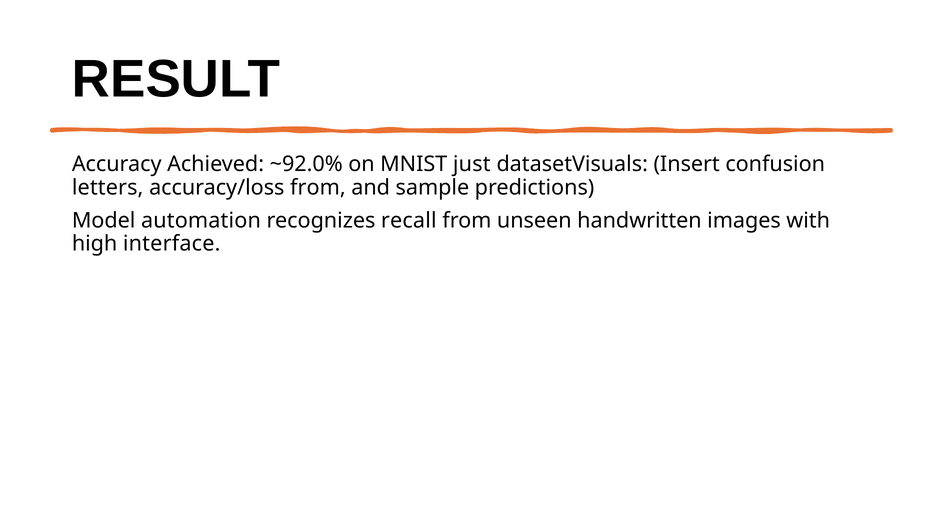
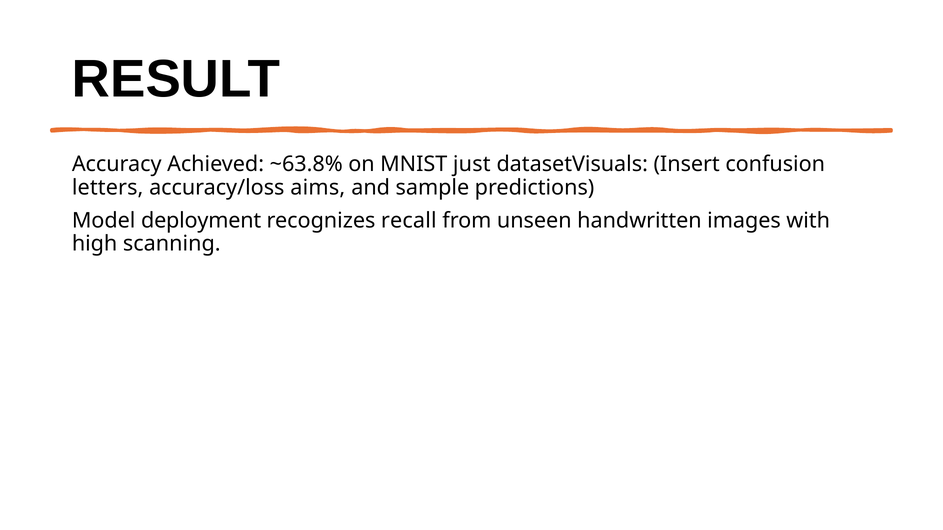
~92.0%: ~92.0% -> ~63.8%
accuracy/loss from: from -> aims
automation: automation -> deployment
interface: interface -> scanning
